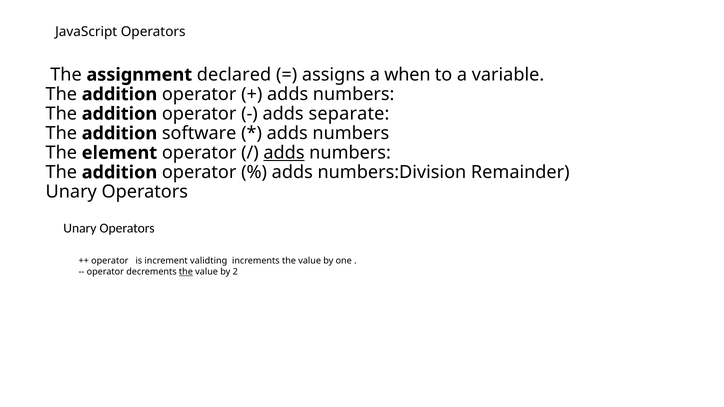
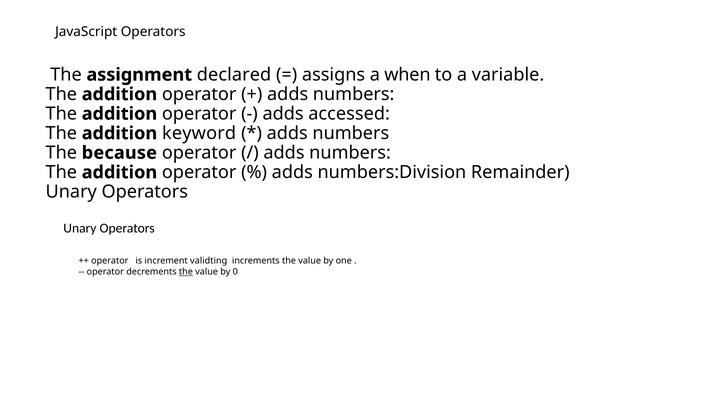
separate: separate -> accessed
software: software -> keyword
element: element -> because
adds at (284, 153) underline: present -> none
2: 2 -> 0
